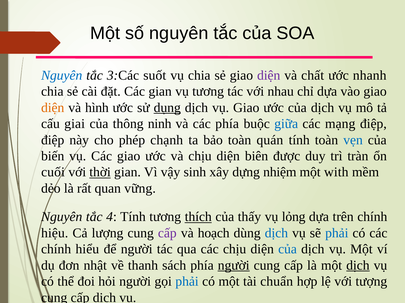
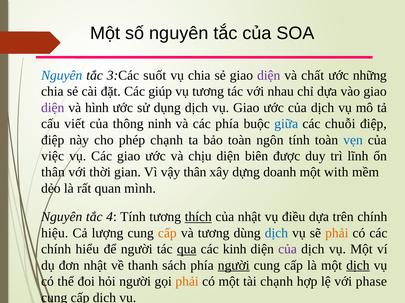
nhanh: nhanh -> những
Các gian: gian -> giúp
diện at (53, 108) colour: orange -> purple
dụng underline: present -> none
giai: giai -> viết
mạng: mạng -> chuỗi
quán: quán -> ngôn
biến: biến -> việc
tràn: tràn -> lĩnh
cuối at (53, 173): cuối -> thân
thời underline: present -> none
vậy sinh: sinh -> thân
nhiệm: nhiệm -> doanh
vững: vững -> mình
của thấy: thấy -> nhật
lỏng: lỏng -> điều
cấp at (167, 234) colour: purple -> orange
và hoạch: hoạch -> tương
phải at (337, 234) colour: blue -> orange
qua underline: none -> present
các chịu: chịu -> kinh
của at (288, 250) colour: blue -> purple
phải at (187, 282) colour: blue -> orange
tài chuẩn: chuẩn -> chạnh
tượng: tượng -> phase
